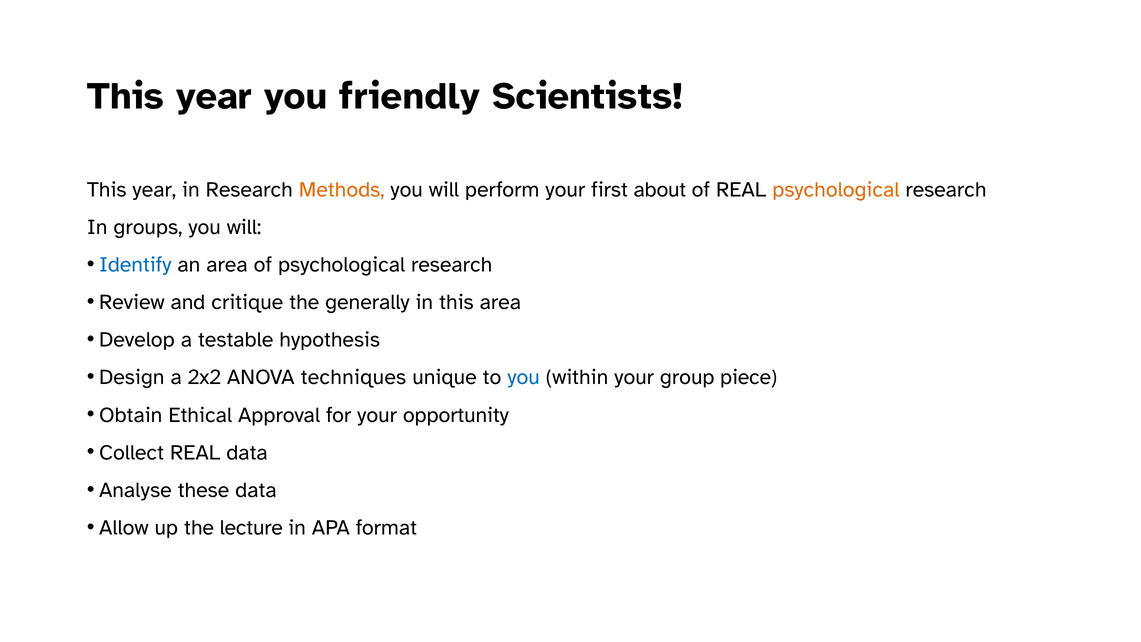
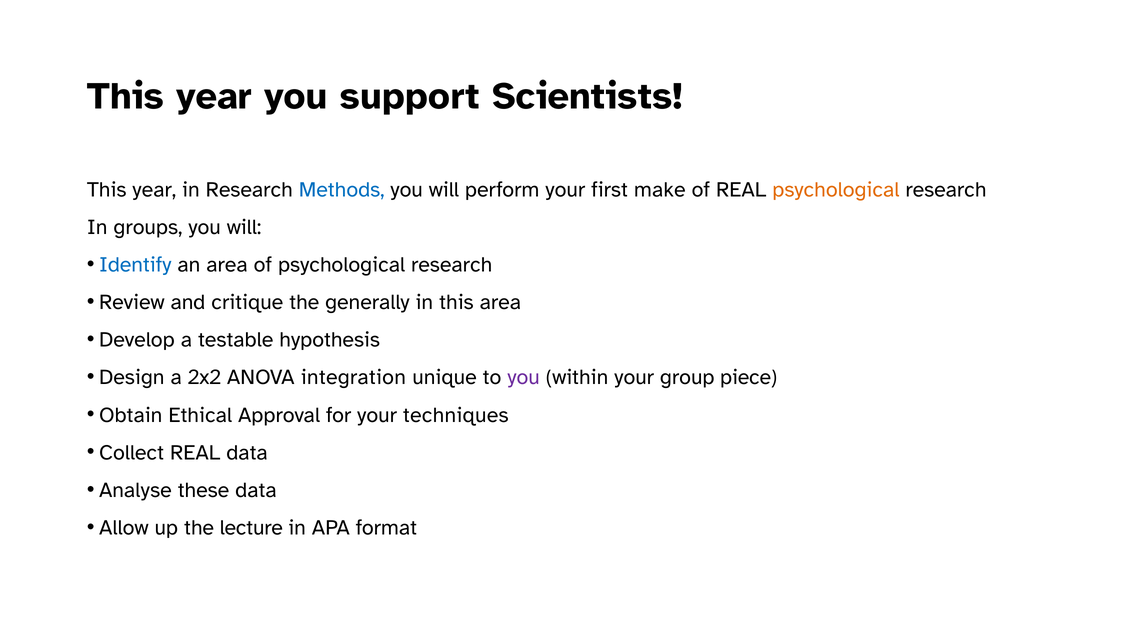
friendly: friendly -> support
Methods colour: orange -> blue
about: about -> make
techniques: techniques -> integration
you at (524, 377) colour: blue -> purple
opportunity: opportunity -> techniques
